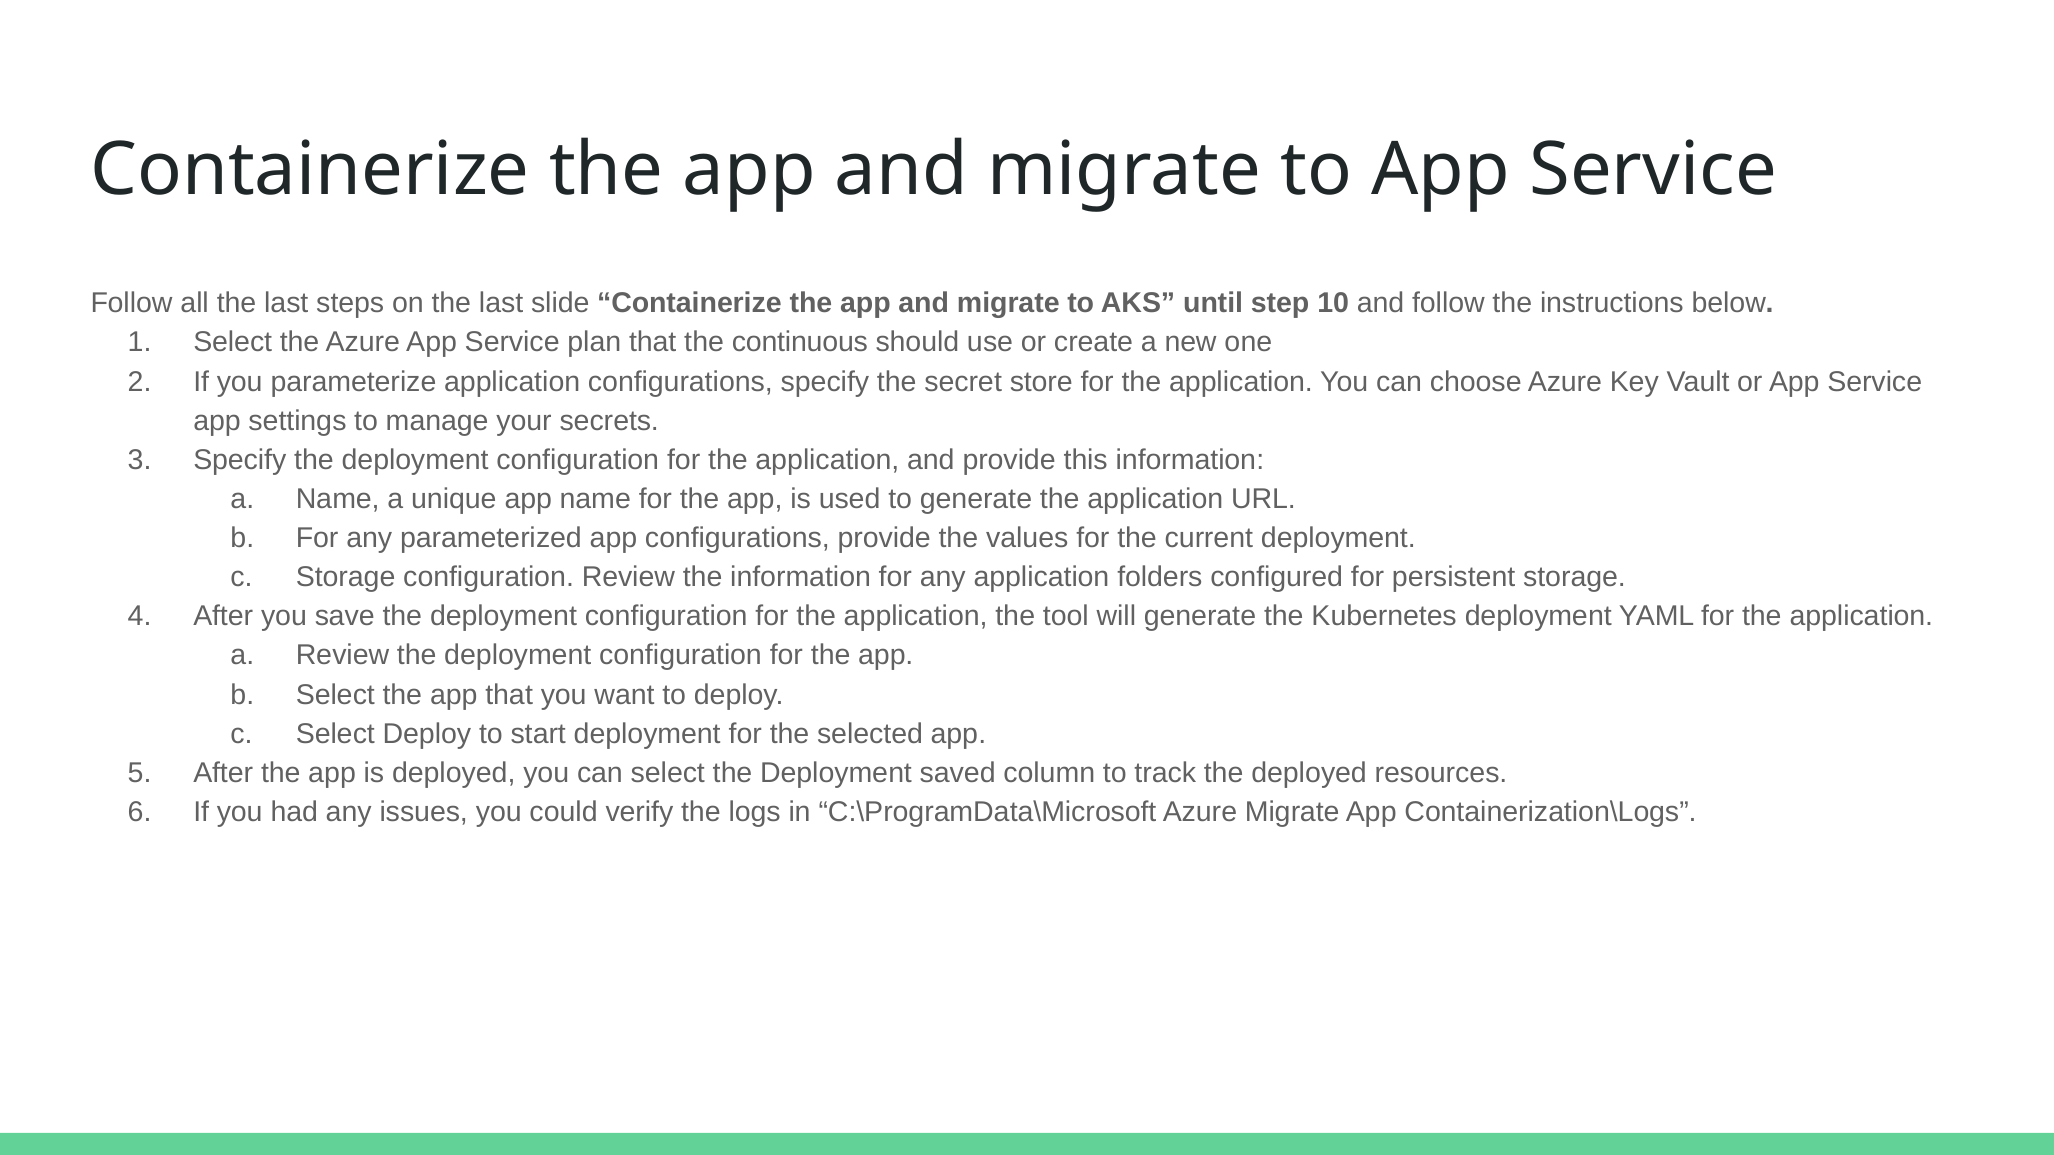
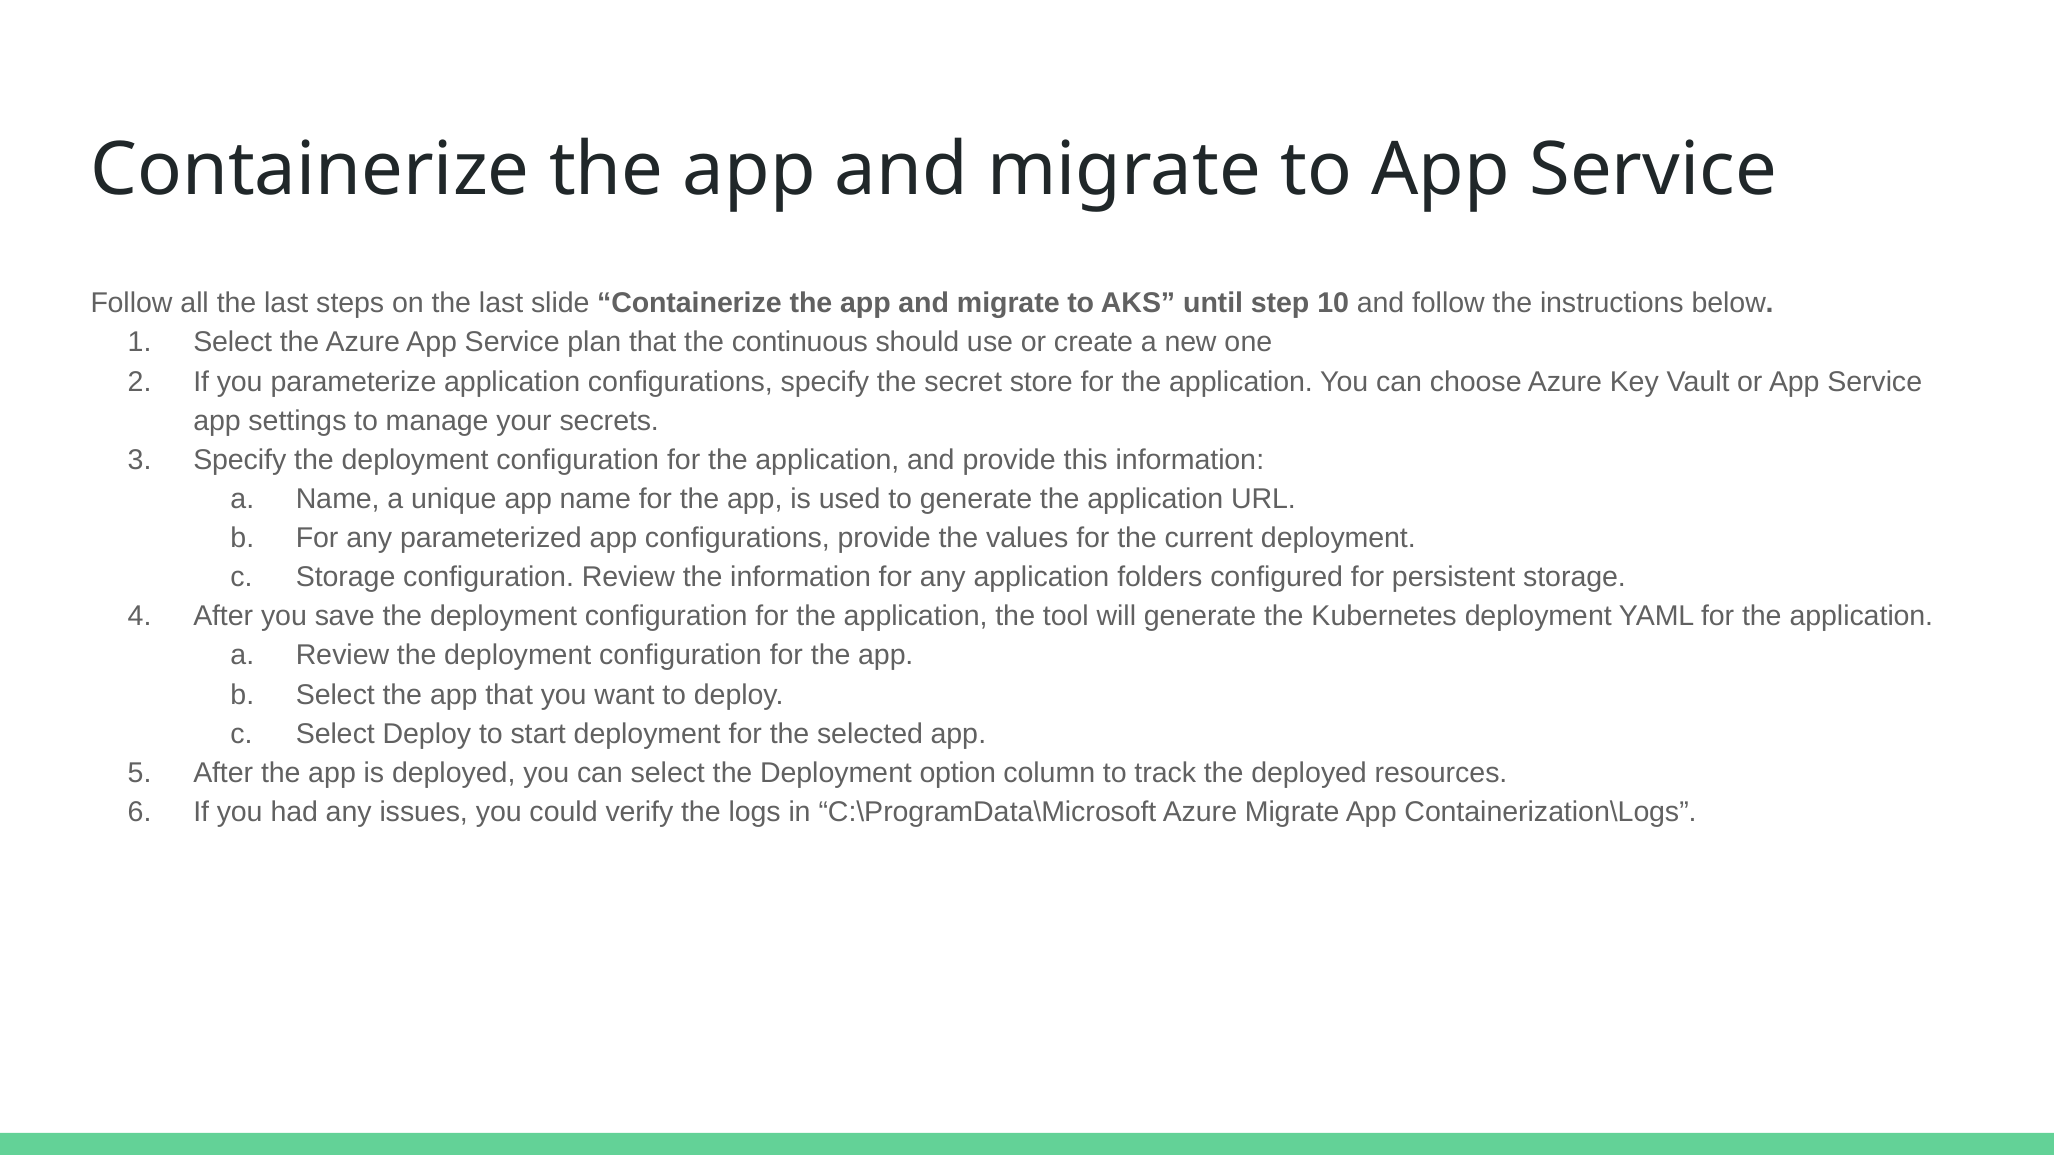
saved: saved -> option
